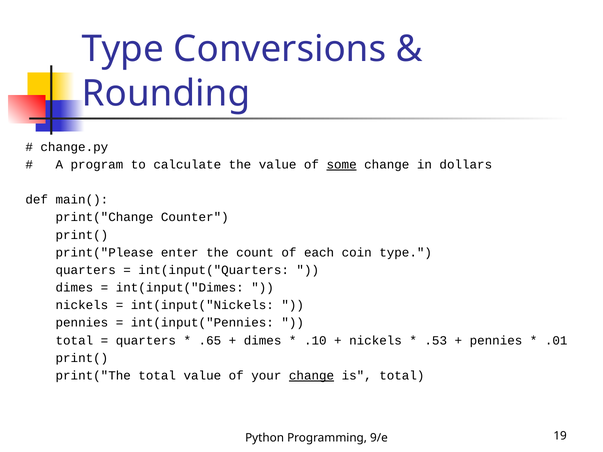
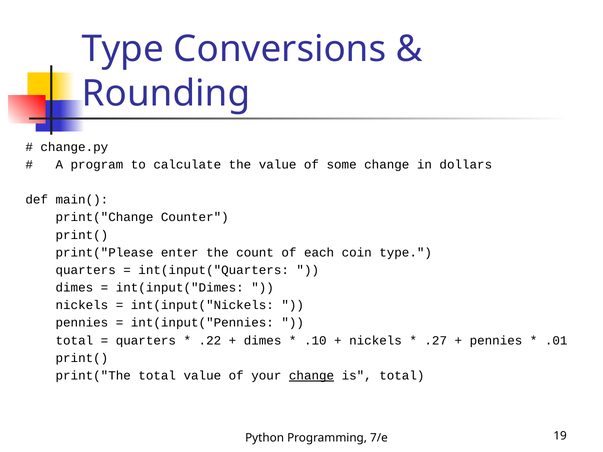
some underline: present -> none
.65: .65 -> .22
.53: .53 -> .27
9/e: 9/e -> 7/e
